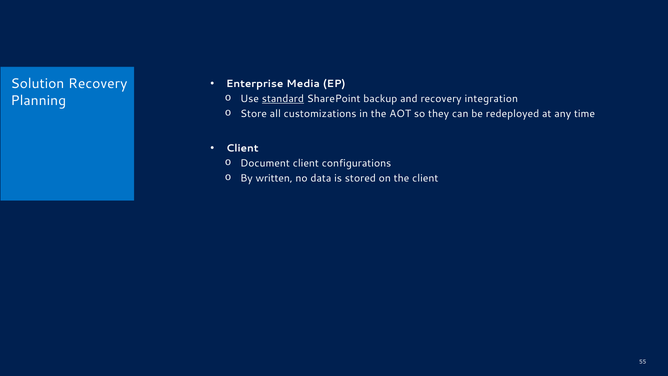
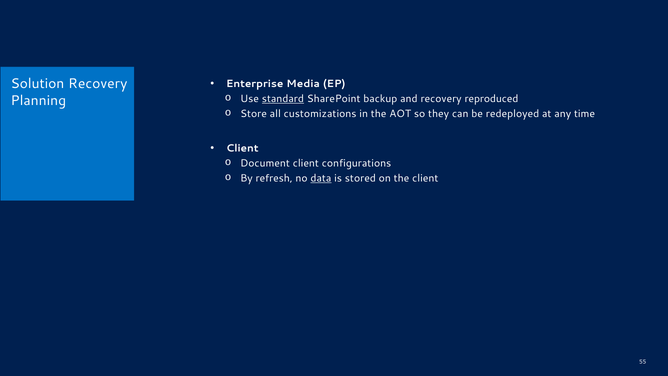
integration: integration -> reproduced
written: written -> refresh
data underline: none -> present
